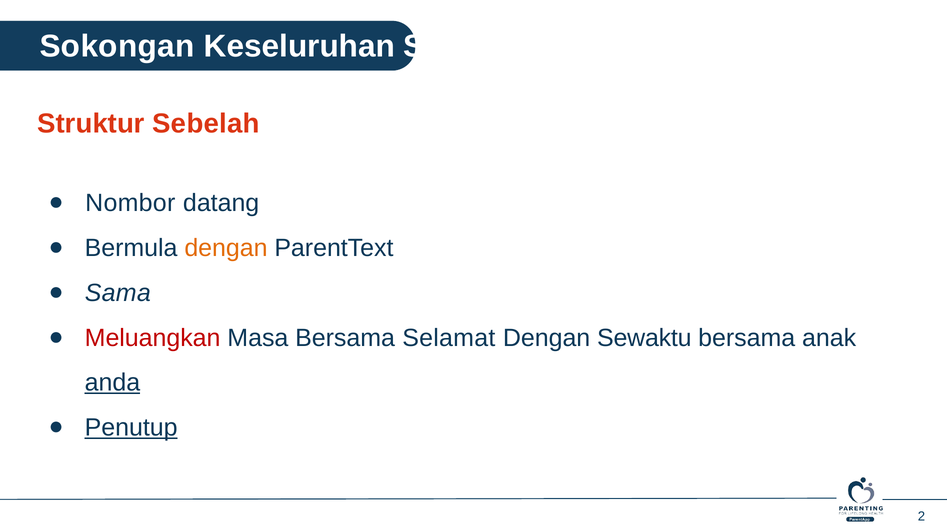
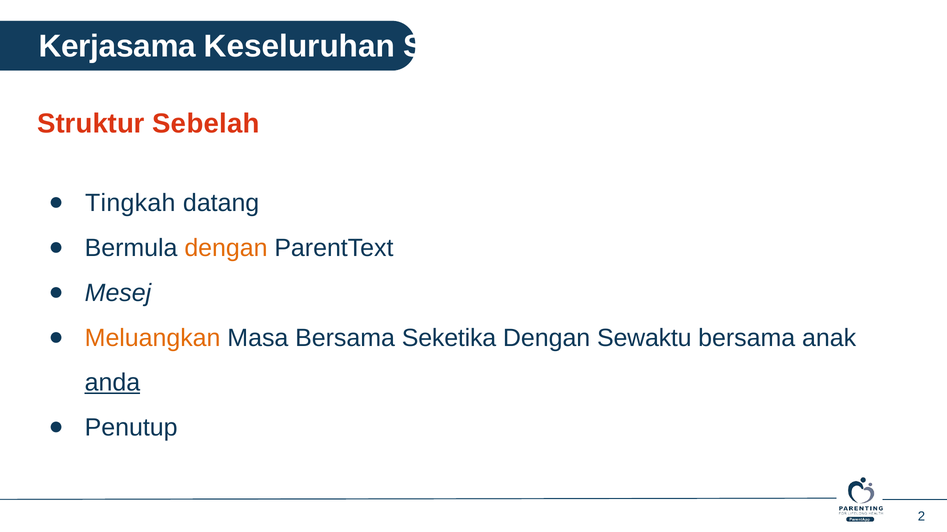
Sokongan: Sokongan -> Kerjasama
Nombor: Nombor -> Tingkah
Sama: Sama -> Mesej
Meluangkan colour: red -> orange
Selamat: Selamat -> Seketika
Penutup underline: present -> none
